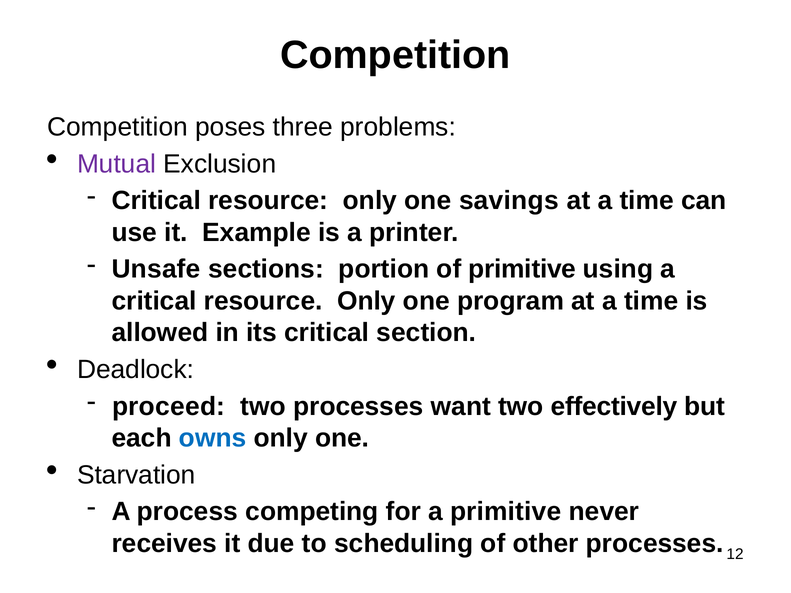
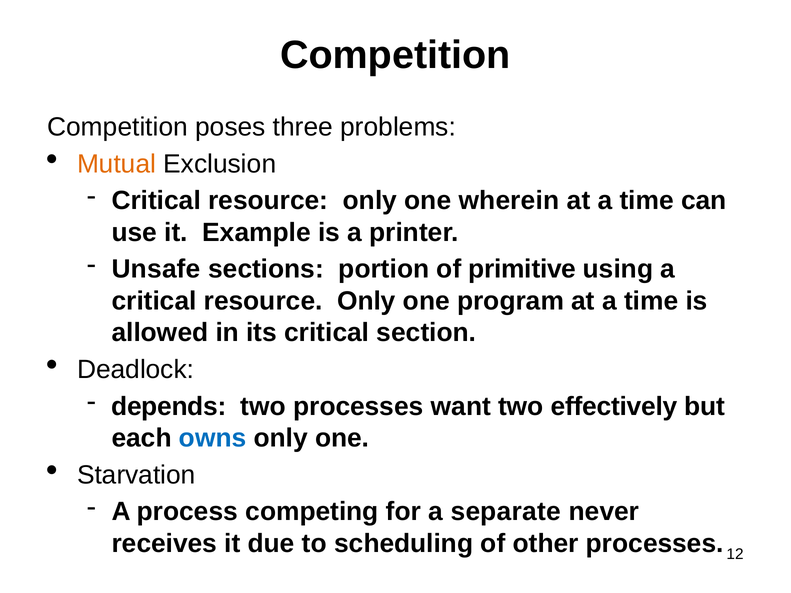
Mutual colour: purple -> orange
savings: savings -> wherein
proceed: proceed -> depends
a primitive: primitive -> separate
